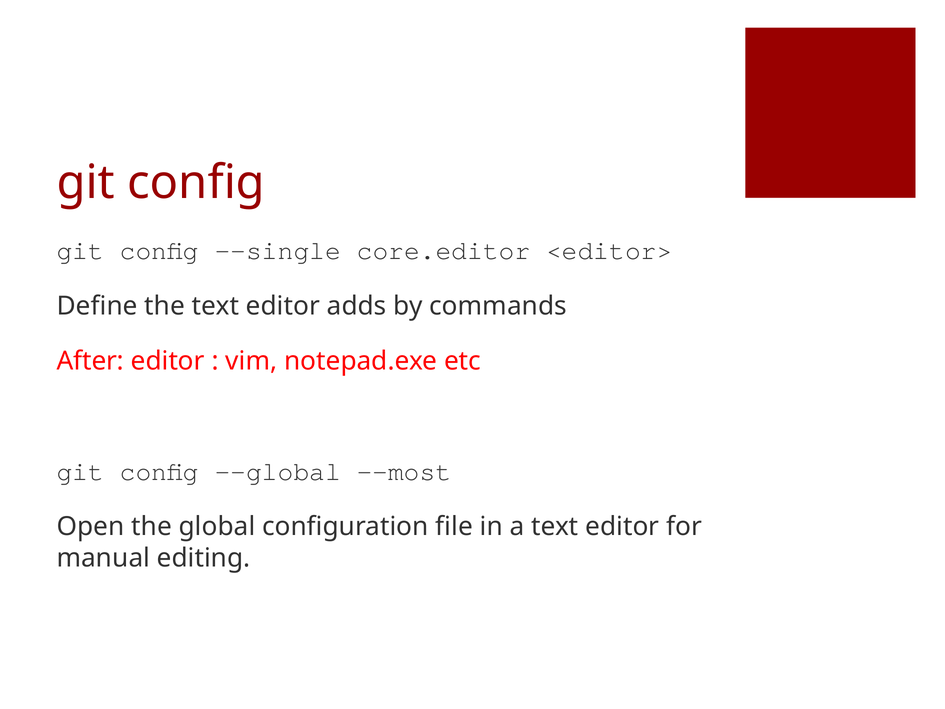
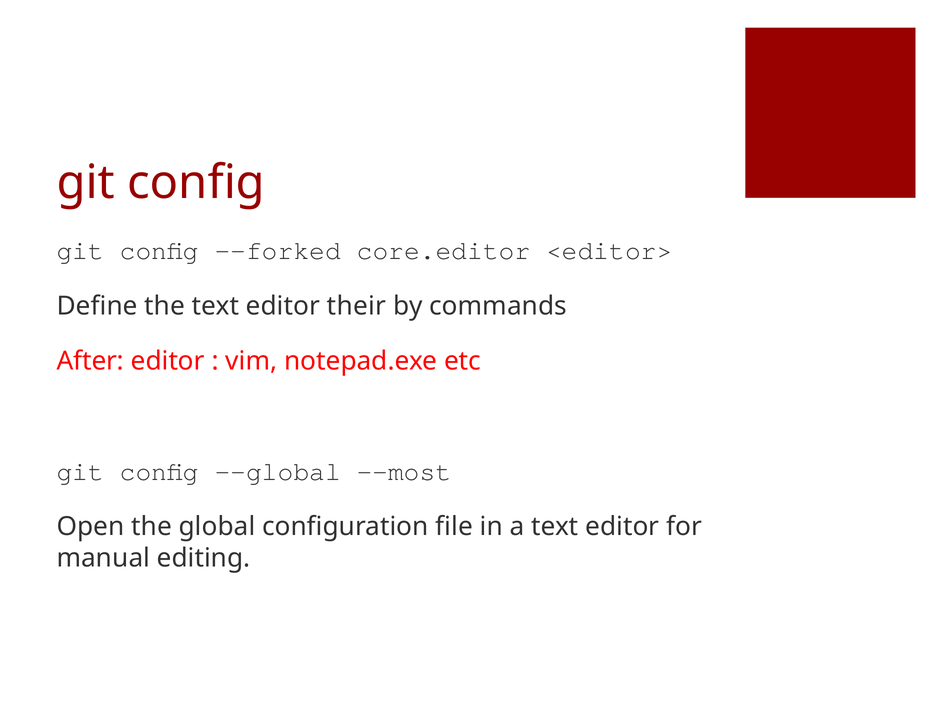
--single: --single -> --forked
adds: adds -> their
